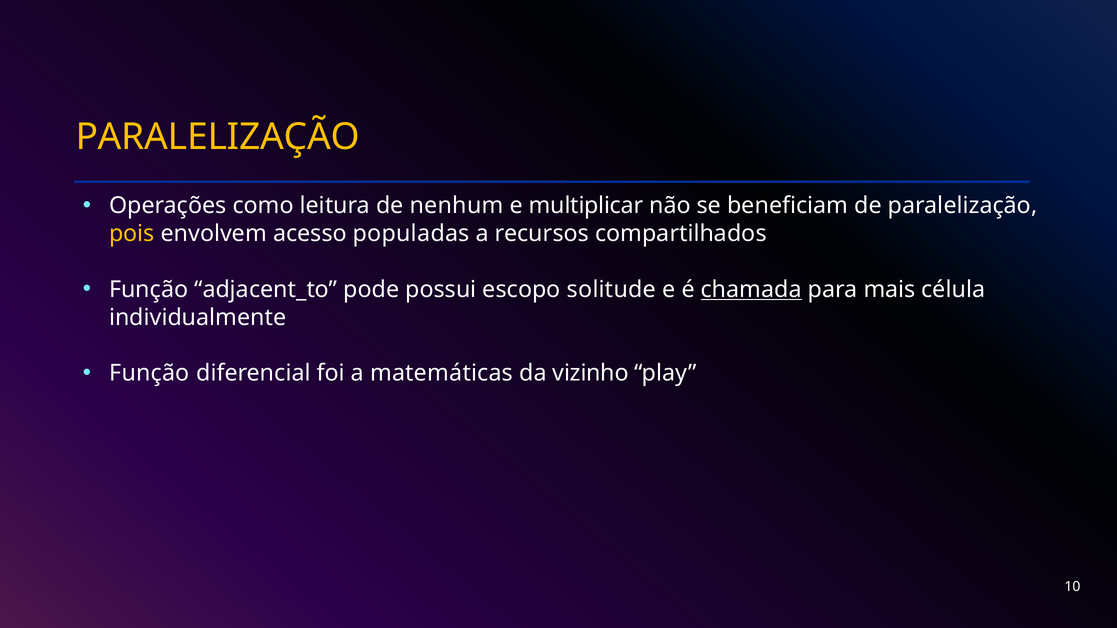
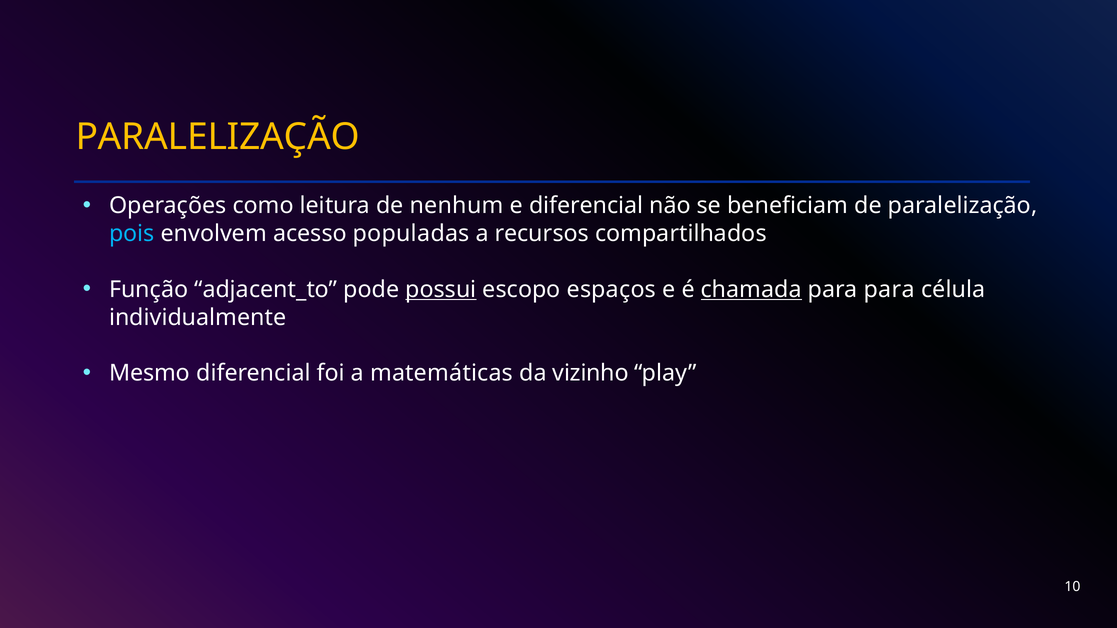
e multiplicar: multiplicar -> diferencial
pois colour: yellow -> light blue
possui underline: none -> present
solitude: solitude -> espaços
para mais: mais -> para
Função at (149, 373): Função -> Mesmo
